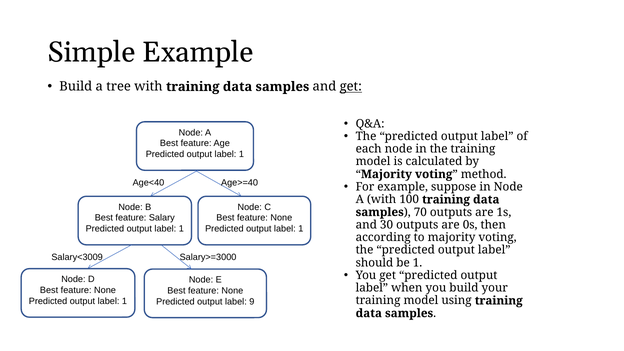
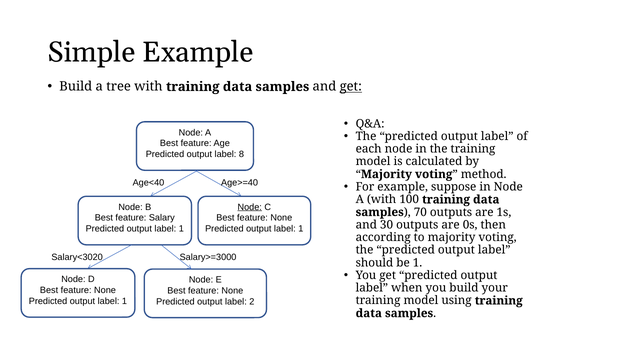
1 at (241, 154): 1 -> 8
Node at (250, 207) underline: none -> present
Salary<3009: Salary<3009 -> Salary<3020
9: 9 -> 2
